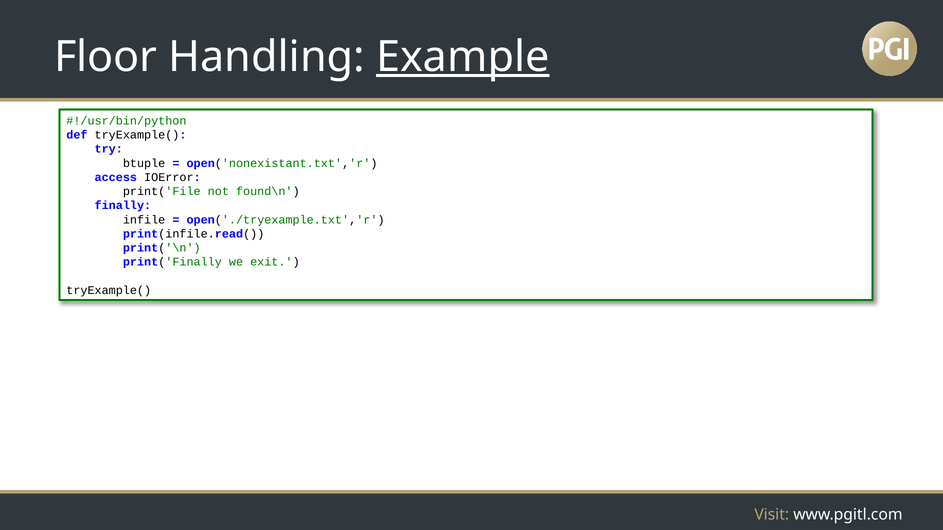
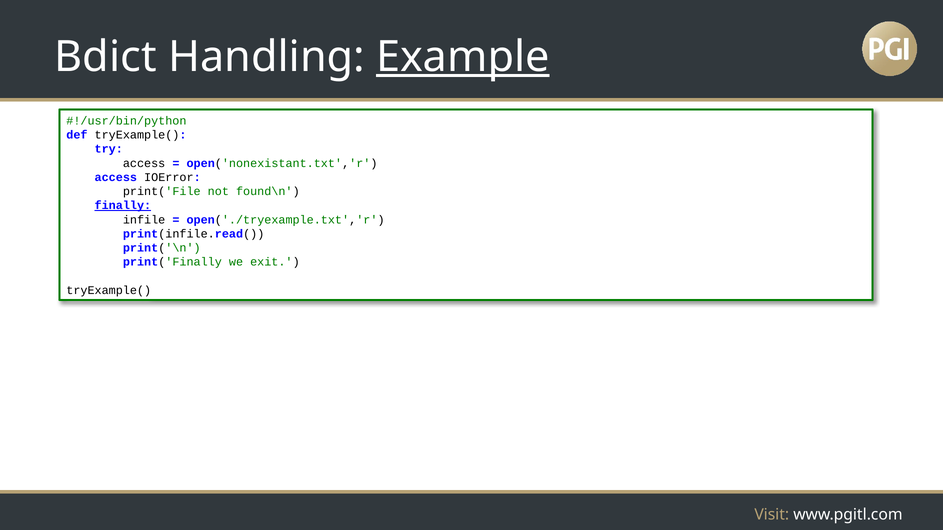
Floor: Floor -> Bdict
btuple at (144, 163): btuple -> access
finally underline: none -> present
